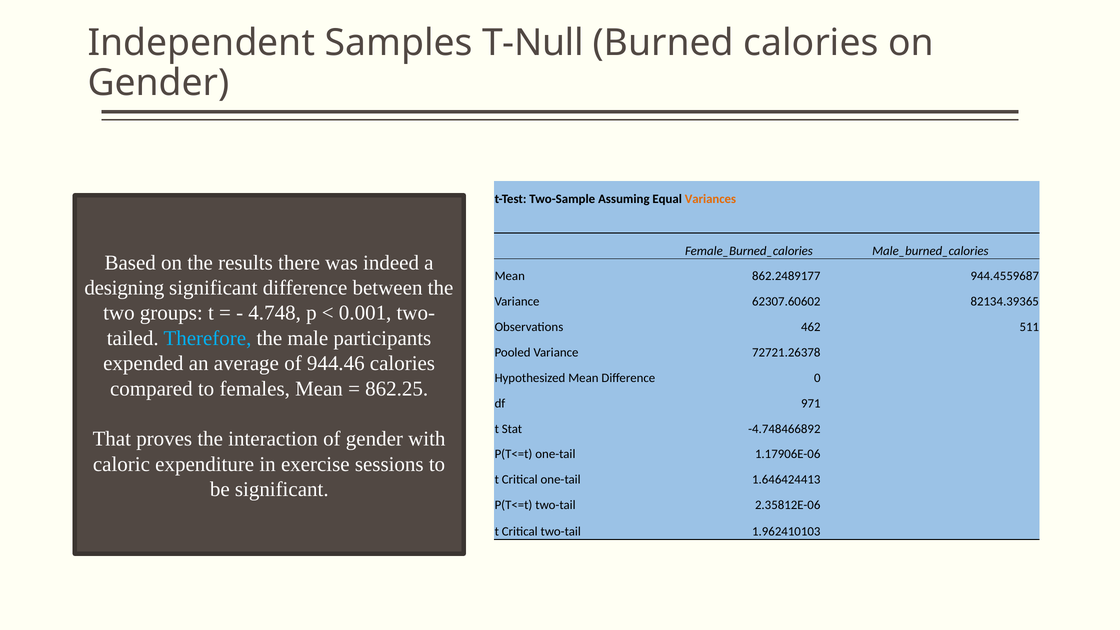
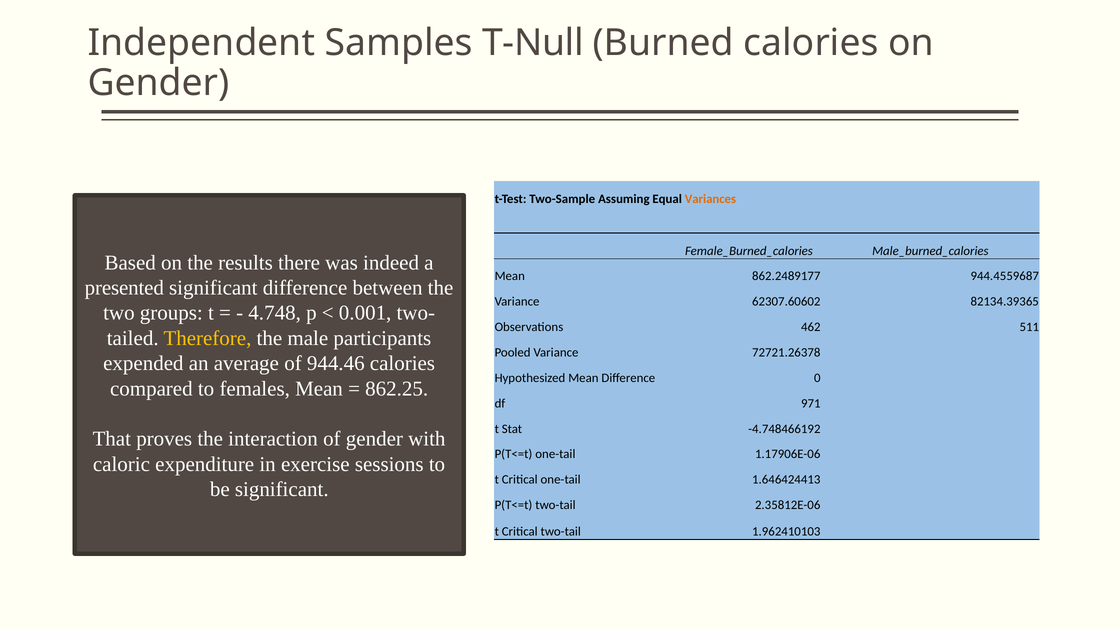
designing: designing -> presented
Therefore colour: light blue -> yellow
-4.748466892: -4.748466892 -> -4.748466192
